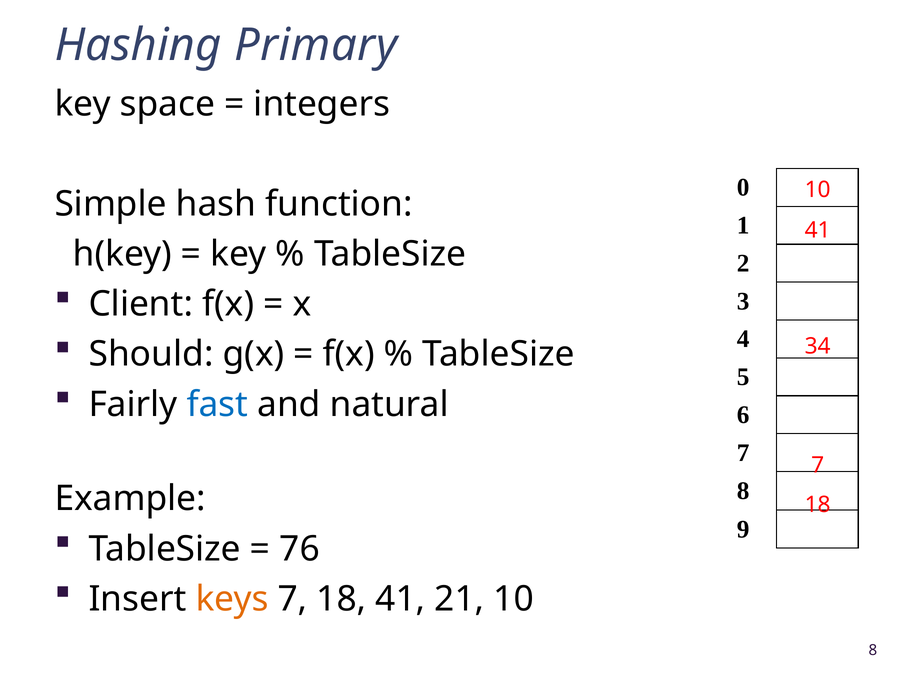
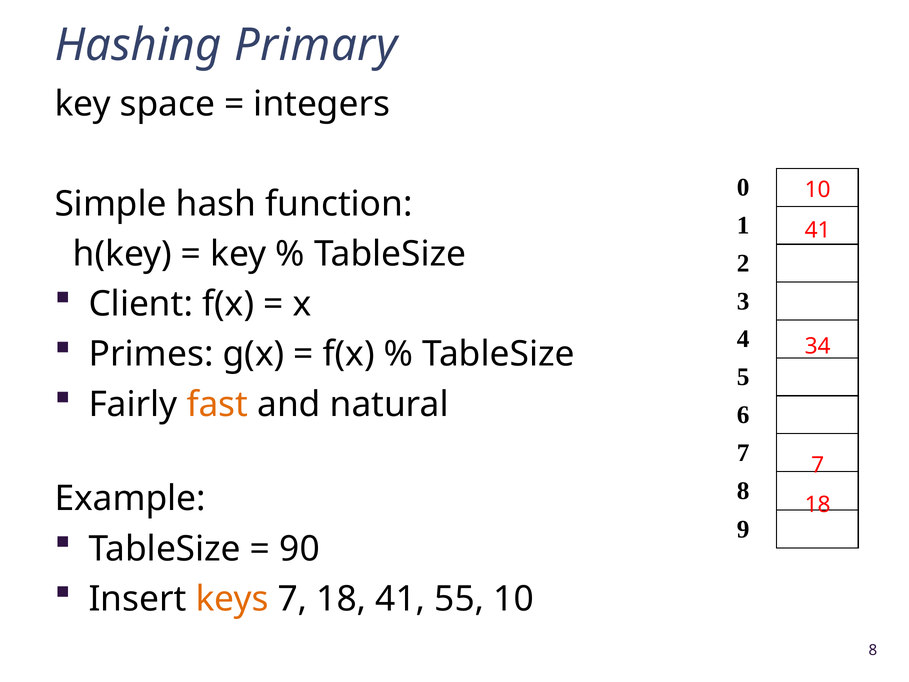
Should: Should -> Primes
fast colour: blue -> orange
76: 76 -> 90
21: 21 -> 55
